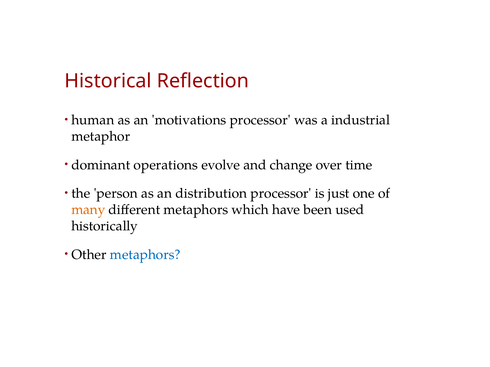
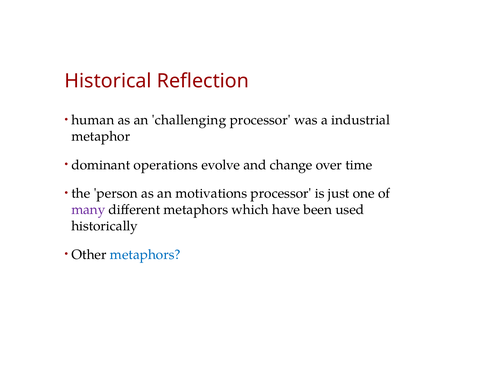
motivations: motivations -> challenging
distribution: distribution -> motivations
many colour: orange -> purple
